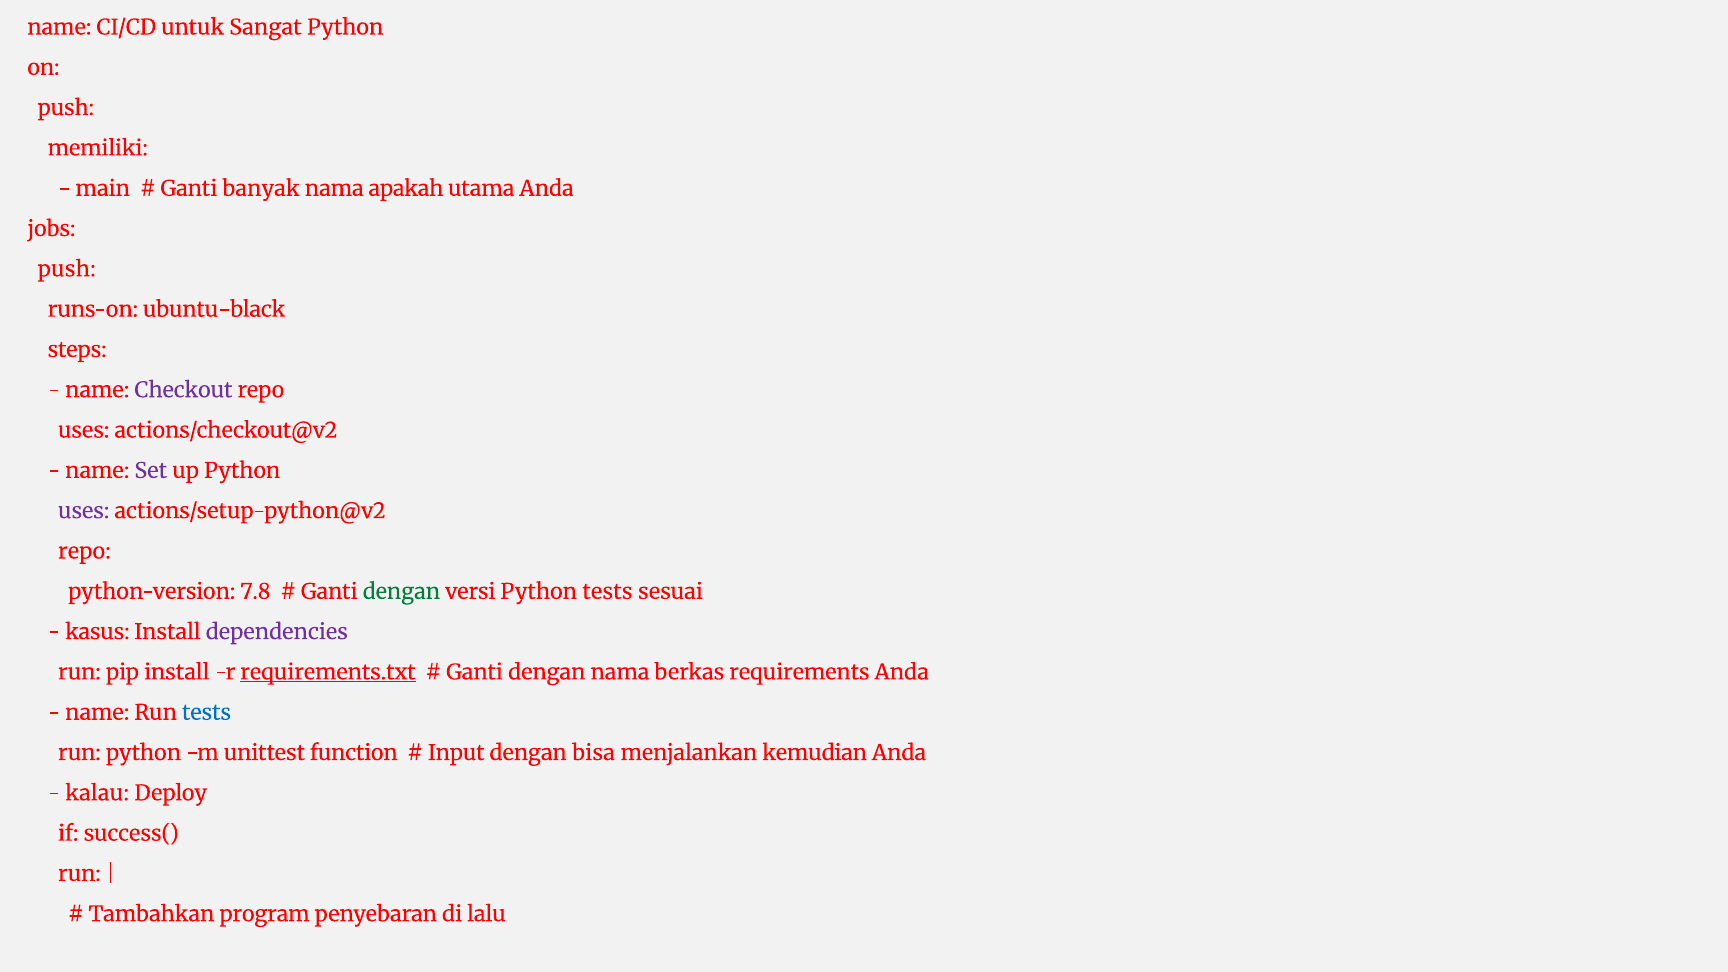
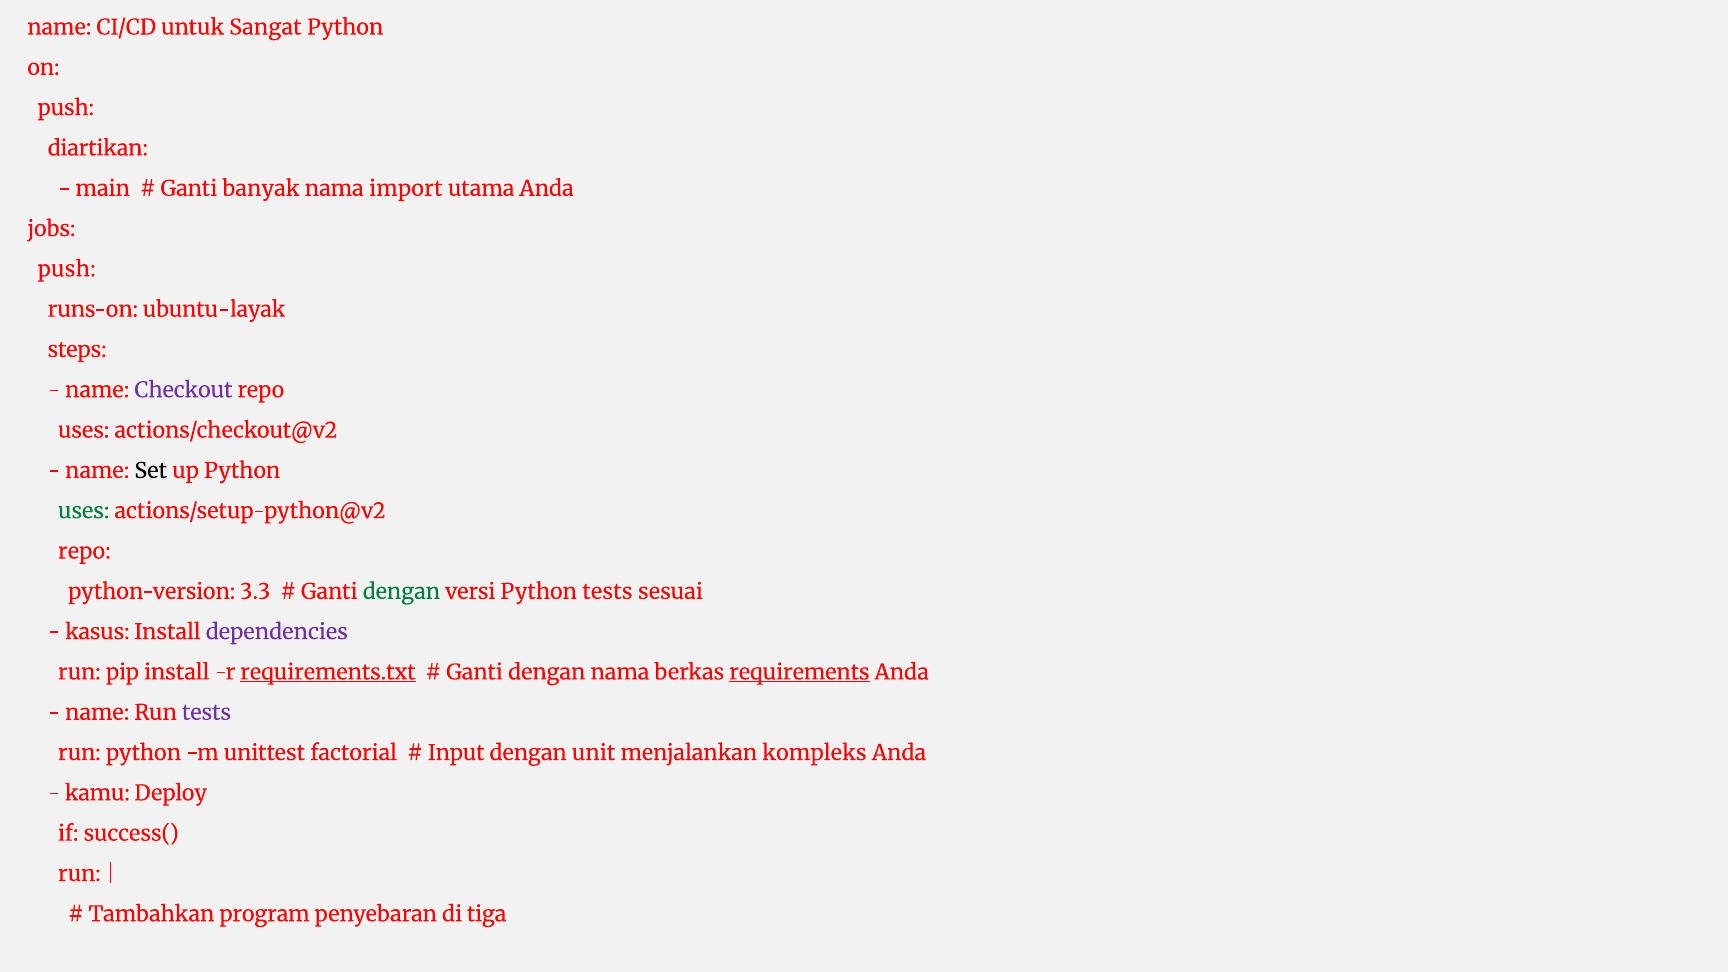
memiliki: memiliki -> diartikan
apakah: apakah -> import
ubuntu-black: ubuntu-black -> ubuntu-layak
Set colour: purple -> black
uses at (84, 511) colour: purple -> green
7.8: 7.8 -> 3.3
requirements underline: none -> present
tests at (207, 713) colour: blue -> purple
function: function -> factorial
bisa: bisa -> unit
kemudian: kemudian -> kompleks
kalau: kalau -> kamu
lalu: lalu -> tiga
